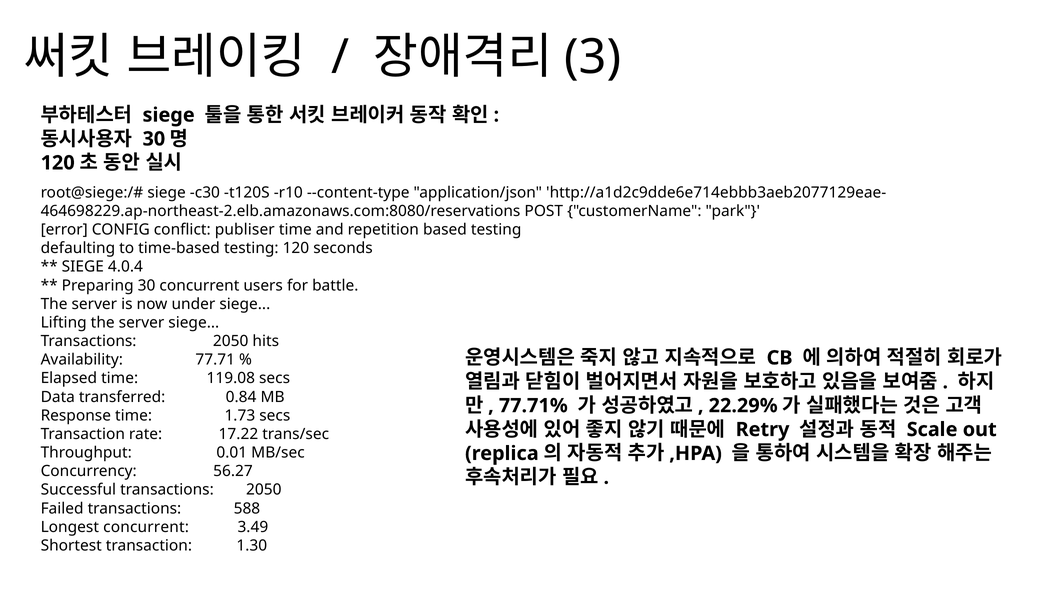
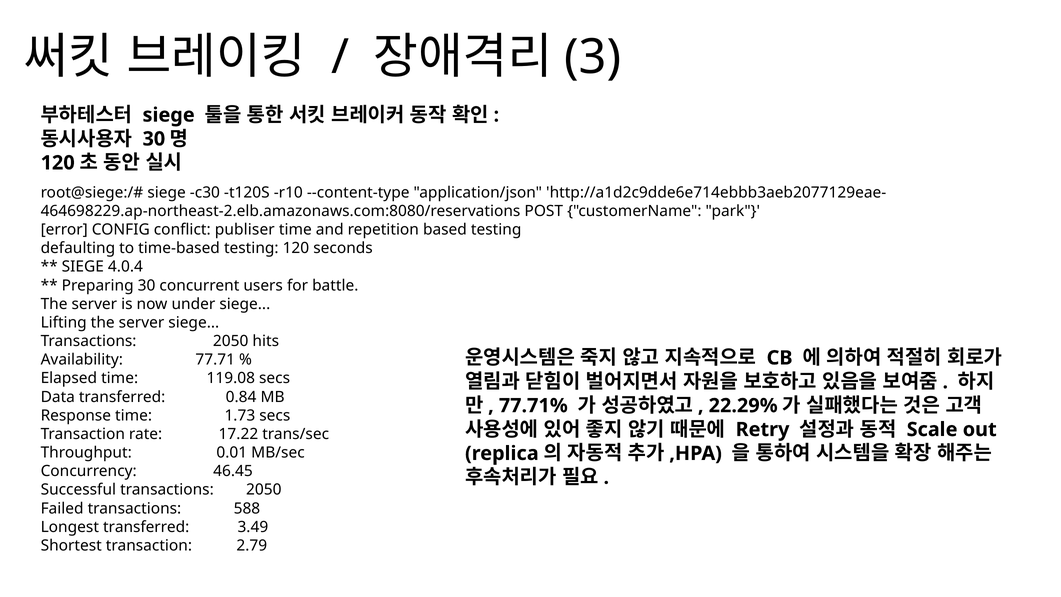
56.27: 56.27 -> 46.45
Longest concurrent: concurrent -> transferred
1.30: 1.30 -> 2.79
